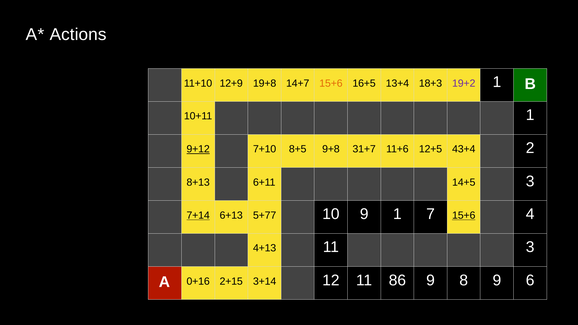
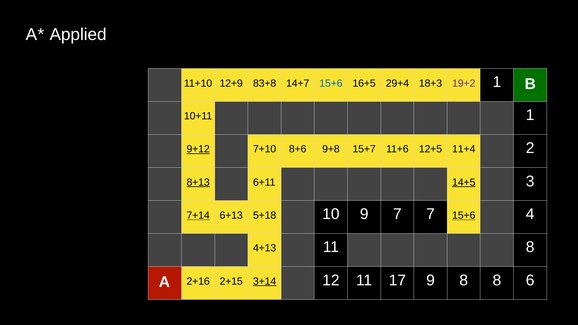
Actions: Actions -> Applied
19+8: 19+8 -> 83+8
15+6 at (331, 83) colour: orange -> blue
13+4: 13+4 -> 29+4
8+5: 8+5 -> 8+6
31+7: 31+7 -> 15+7
43+4: 43+4 -> 11+4
8+13 underline: none -> present
14+5 underline: none -> present
5+77: 5+77 -> 5+18
9 1: 1 -> 7
11 3: 3 -> 8
0+16: 0+16 -> 2+16
3+14 underline: none -> present
86: 86 -> 17
8 9: 9 -> 8
